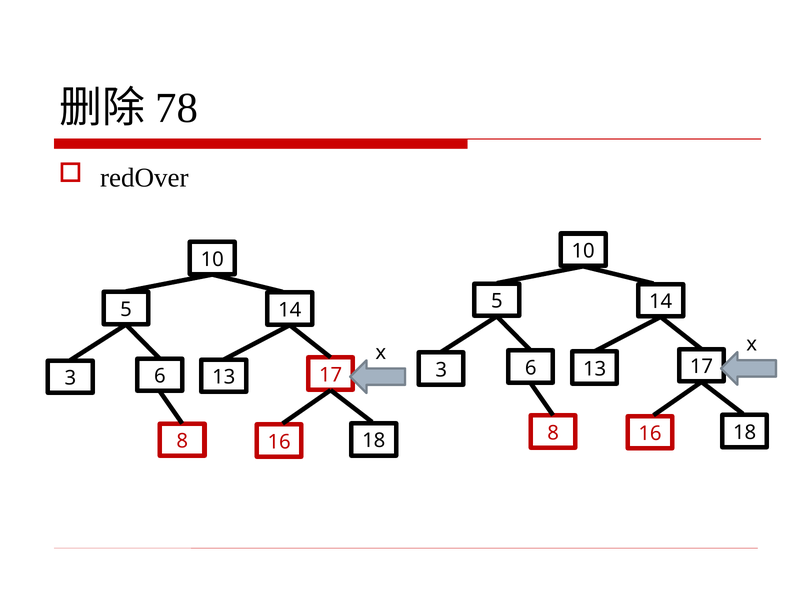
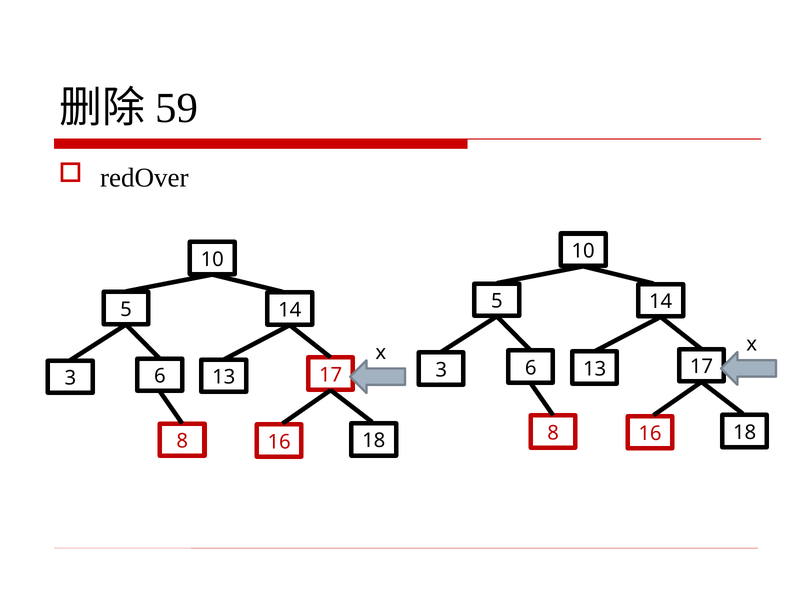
78: 78 -> 59
